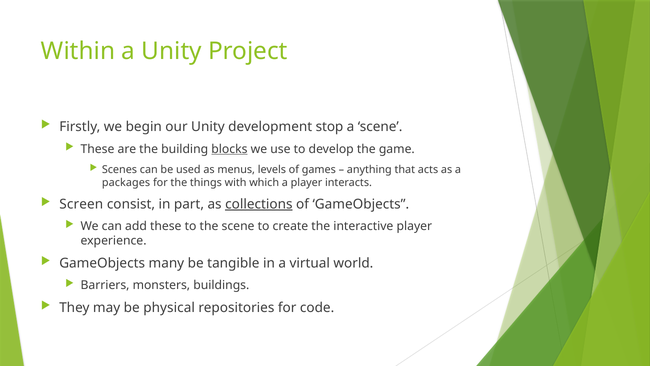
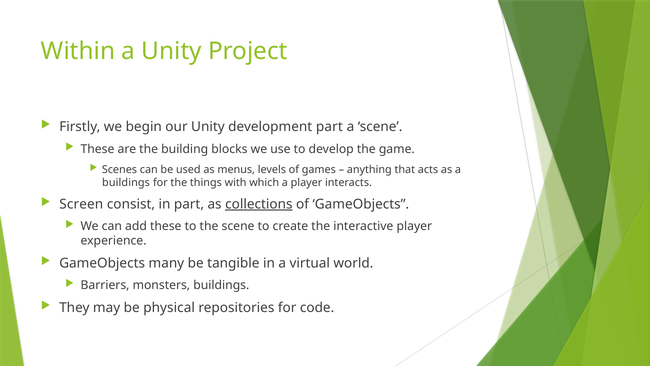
development stop: stop -> part
blocks underline: present -> none
packages at (126, 182): packages -> buildings
